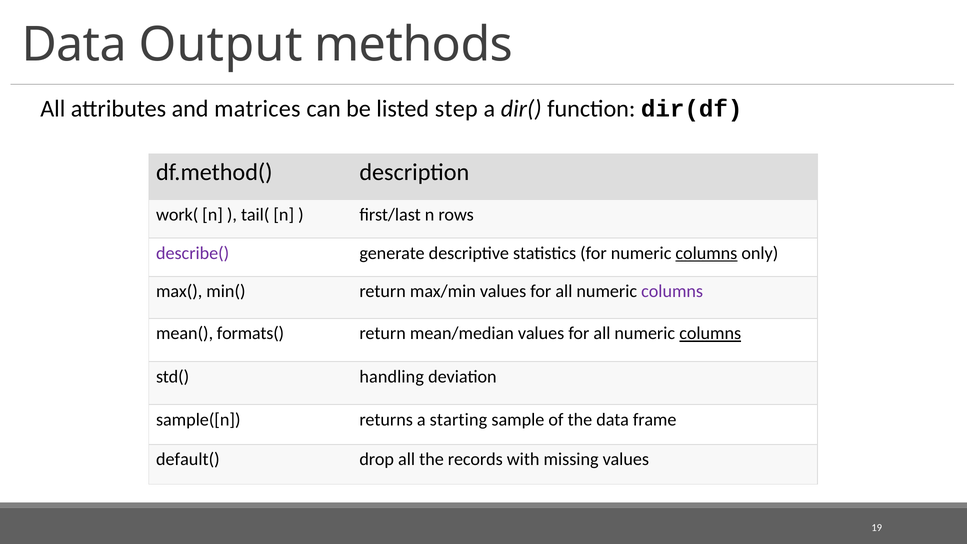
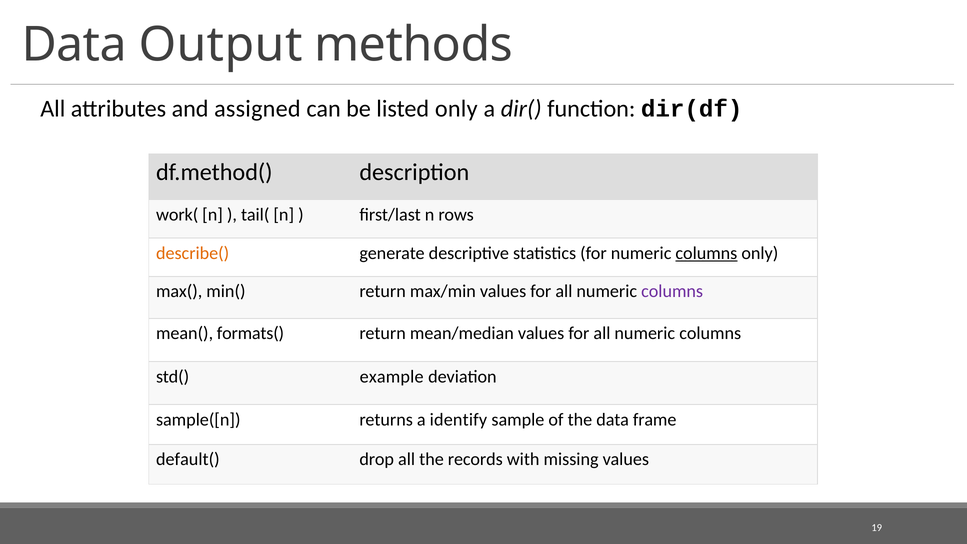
matrices: matrices -> assigned
listed step: step -> only
describe( colour: purple -> orange
columns at (710, 333) underline: present -> none
handling: handling -> example
starting: starting -> identify
